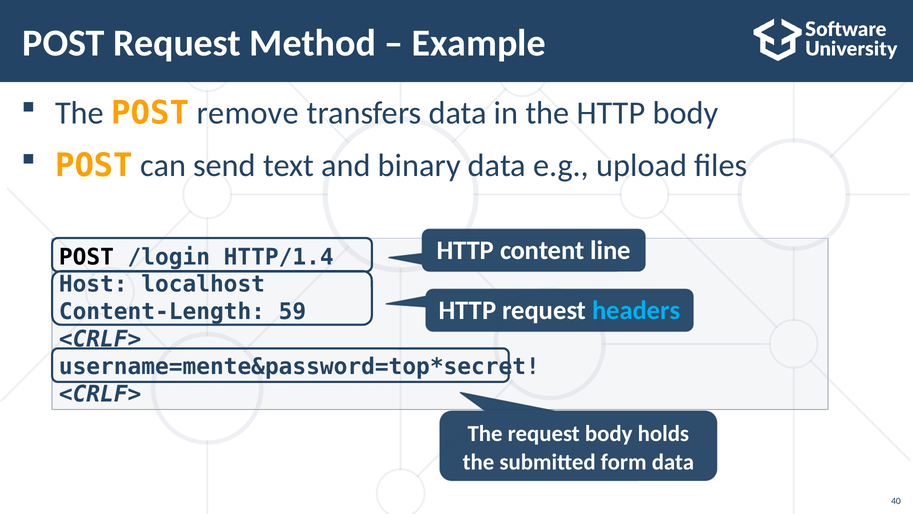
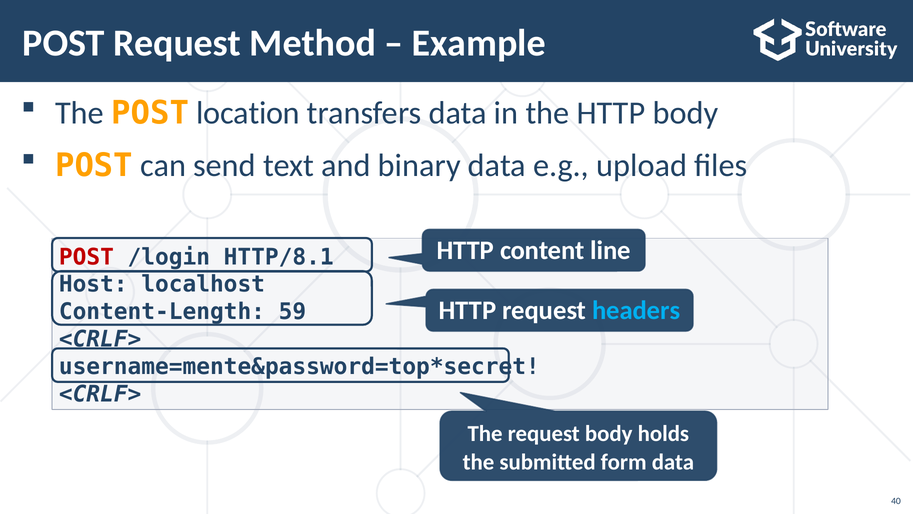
remove: remove -> location
POST at (86, 257) colour: black -> red
HTTP/1.4: HTTP/1.4 -> HTTP/8.1
